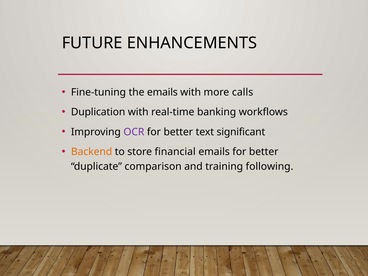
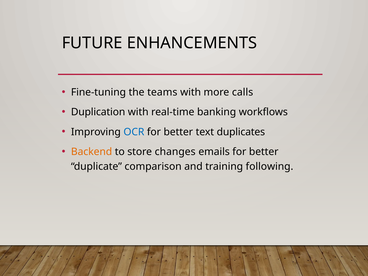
the emails: emails -> teams
OCR colour: purple -> blue
significant: significant -> duplicates
financial: financial -> changes
